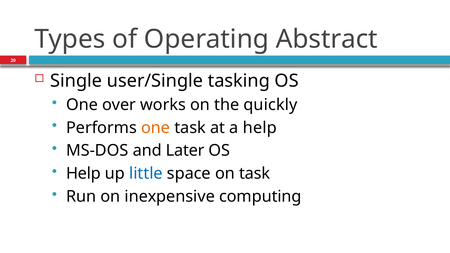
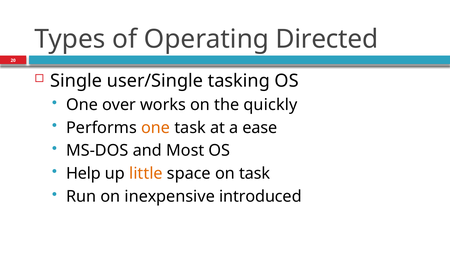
Abstract: Abstract -> Directed
a help: help -> ease
Later: Later -> Most
little colour: blue -> orange
computing: computing -> introduced
